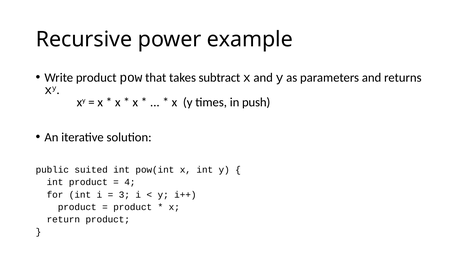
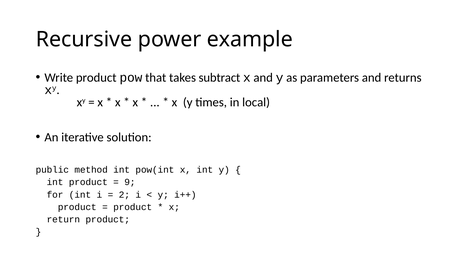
push: push -> local
suited: suited -> method
4: 4 -> 9
3: 3 -> 2
